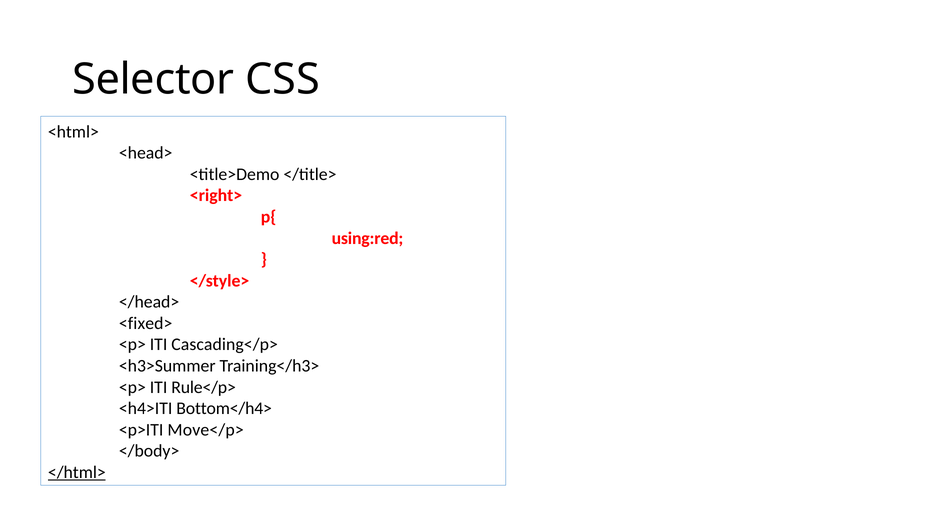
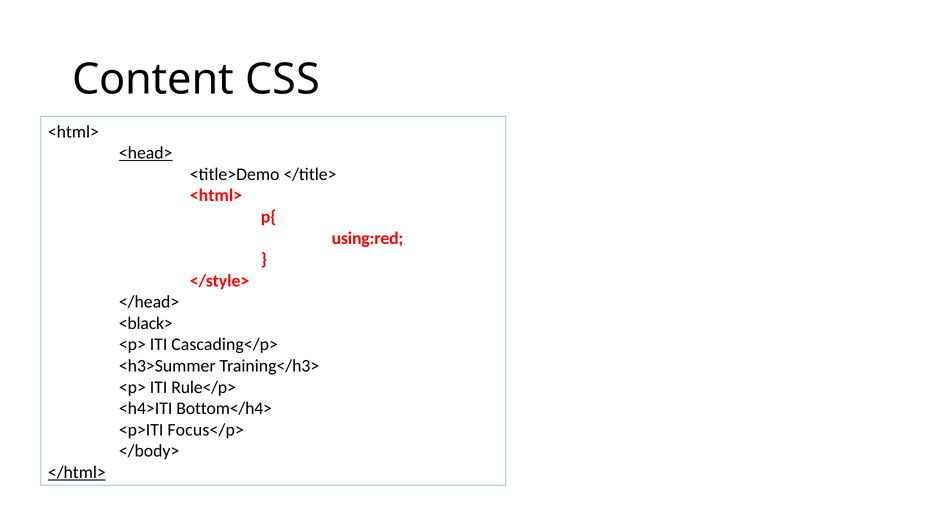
Selector: Selector -> Content
<head> underline: none -> present
<right> at (216, 196): <right> -> <html>
<fixed>: <fixed> -> <black>
Move</p>: Move</p> -> Focus</p>
